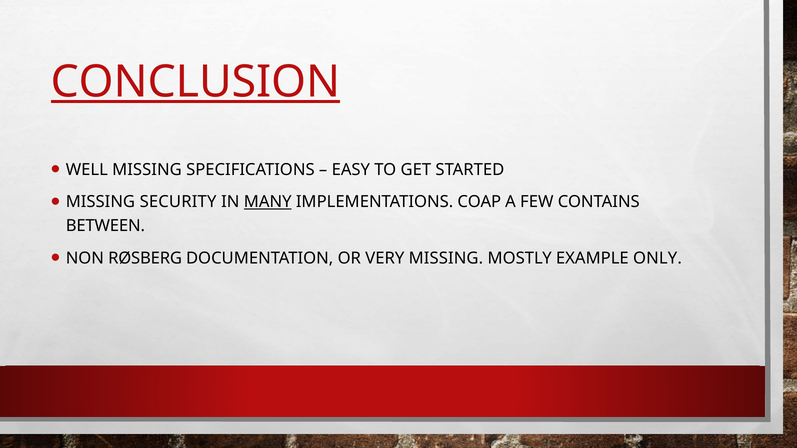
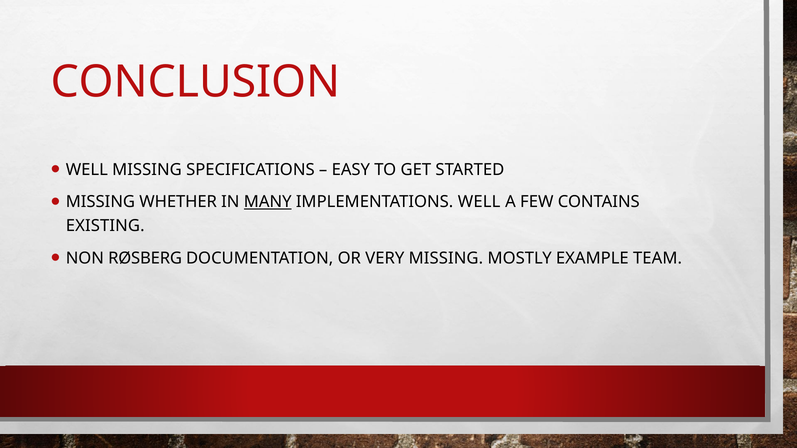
CONCLUSION underline: present -> none
SECURITY: SECURITY -> WHETHER
IMPLEMENTATIONS COAP: COAP -> WELL
BETWEEN: BETWEEN -> EXISTING
ONLY: ONLY -> TEAM
